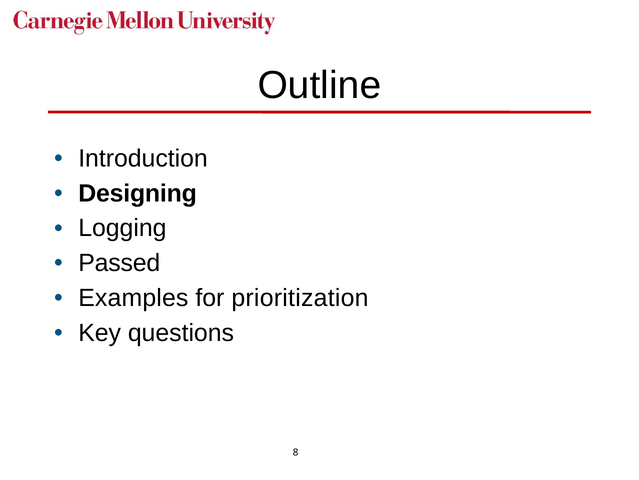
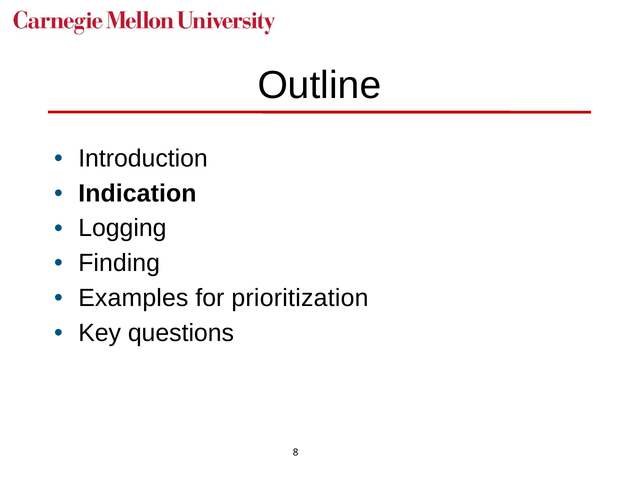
Designing: Designing -> Indication
Passed: Passed -> Finding
